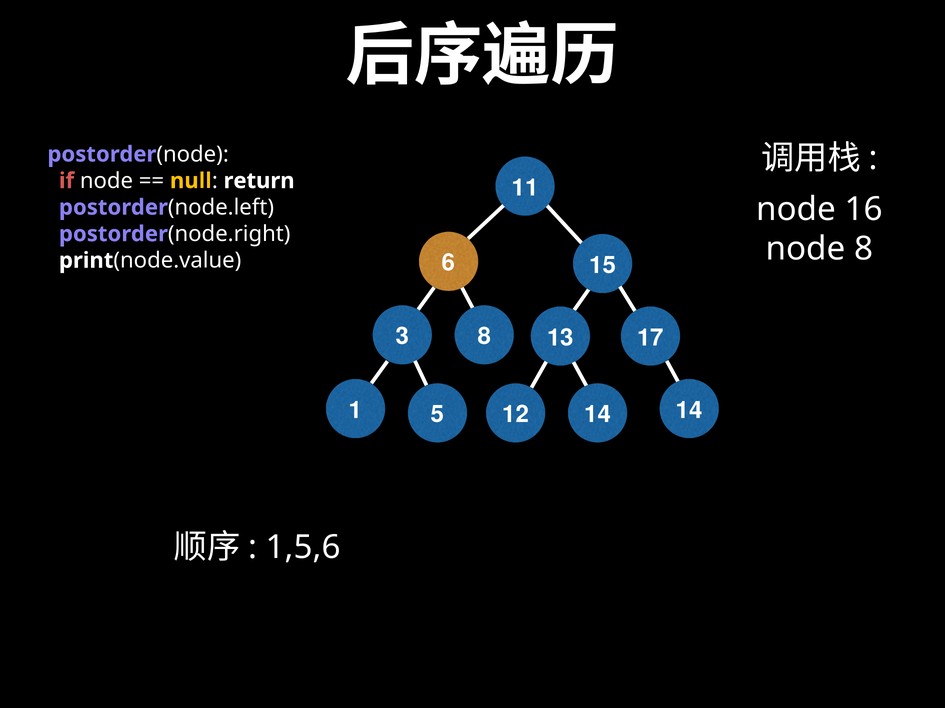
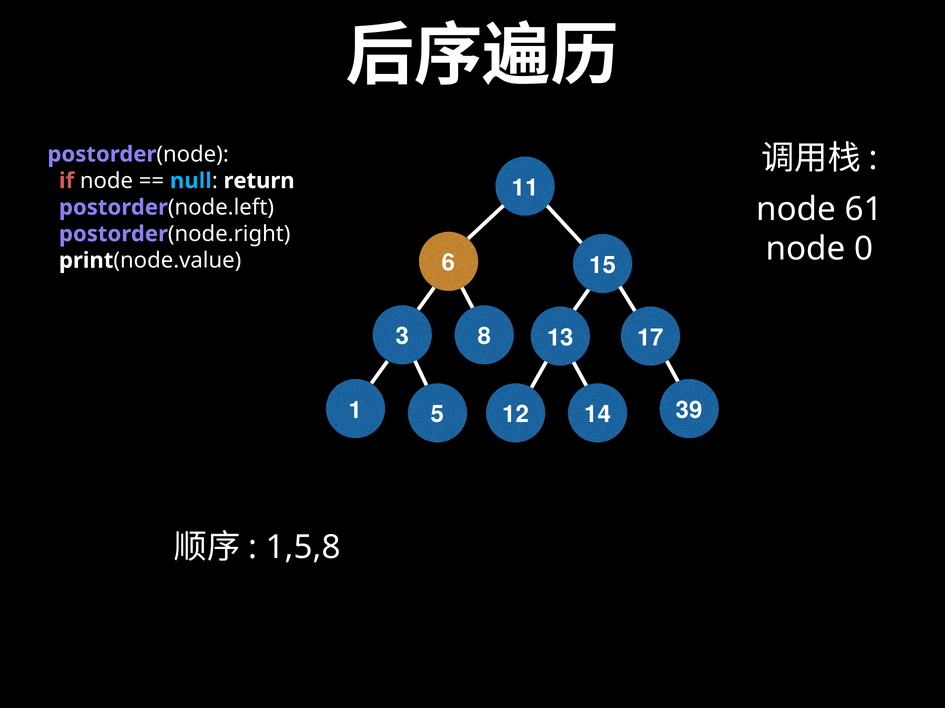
null colour: yellow -> light blue
16: 16 -> 61
node 8: 8 -> 0
14 at (689, 411): 14 -> 39
1,5,6: 1,5,6 -> 1,5,8
